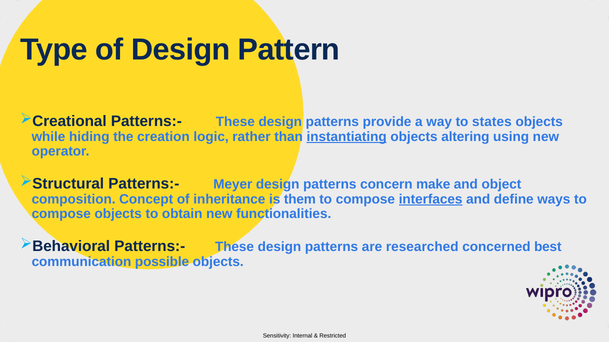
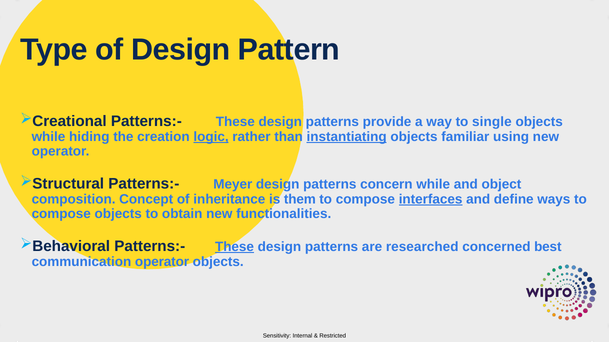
states: states -> single
logic underline: none -> present
altering: altering -> familiar
concern make: make -> while
These at (235, 247) underline: none -> present
communication possible: possible -> operator
